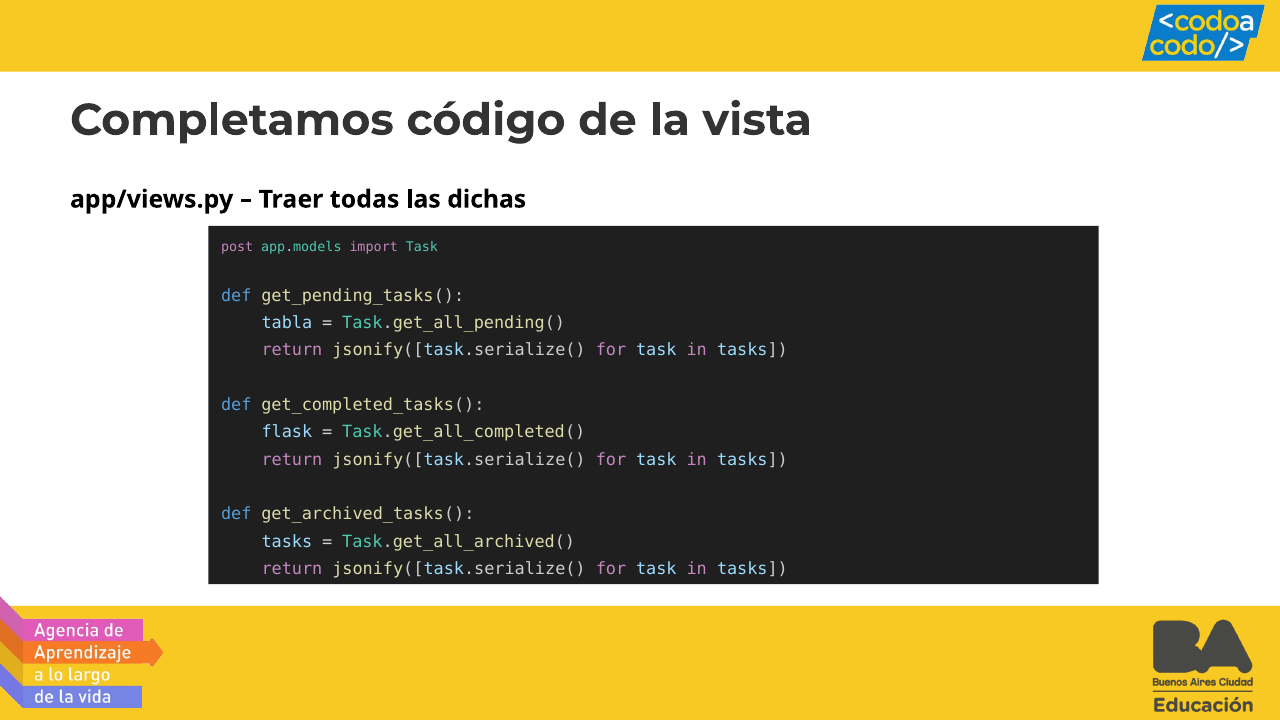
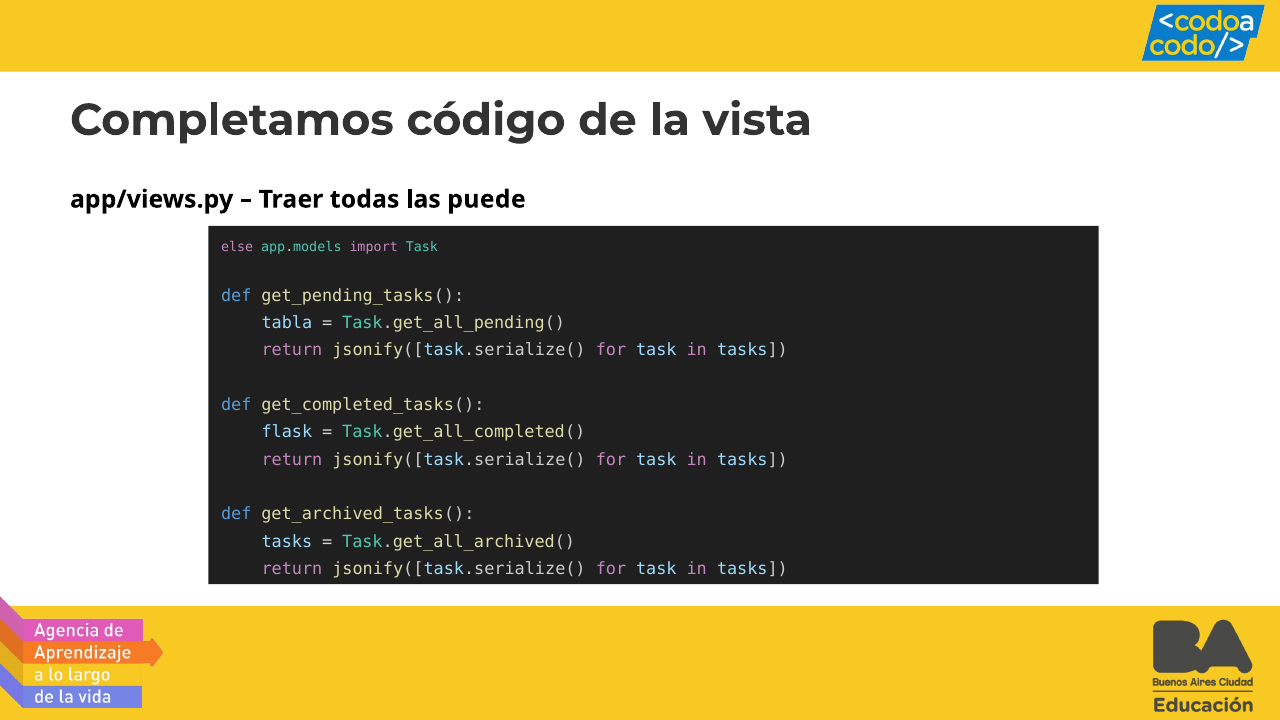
dichas: dichas -> puede
post: post -> else
